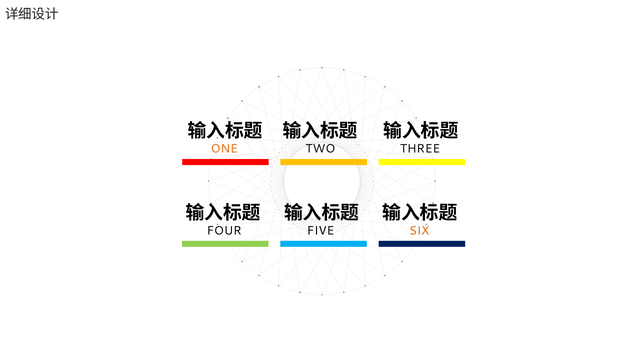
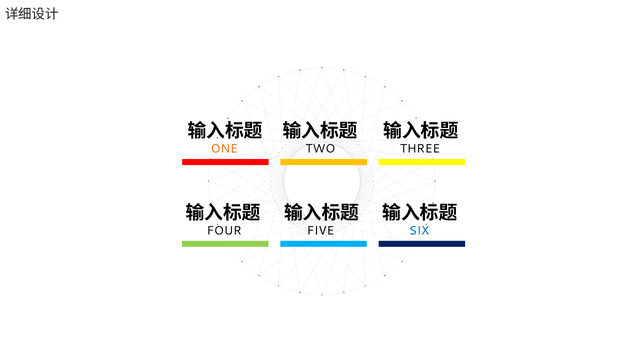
SIX colour: orange -> blue
